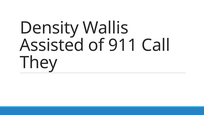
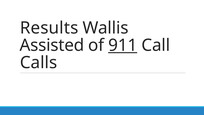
Density: Density -> Results
911 underline: none -> present
They: They -> Calls
